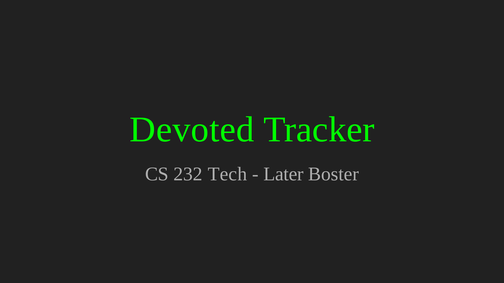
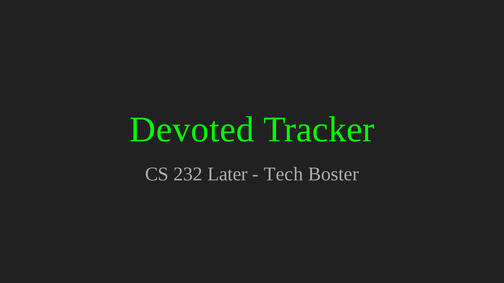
Tech: Tech -> Later
Later: Later -> Tech
